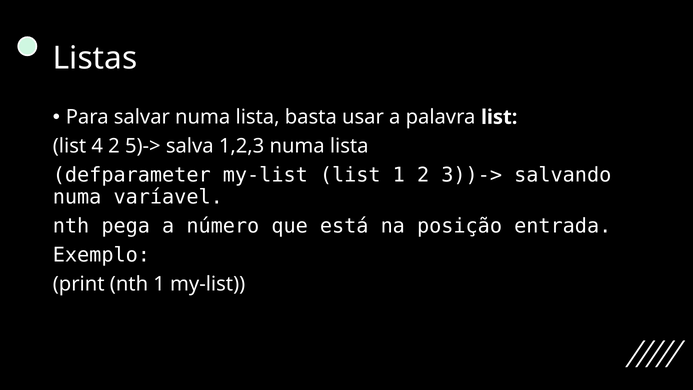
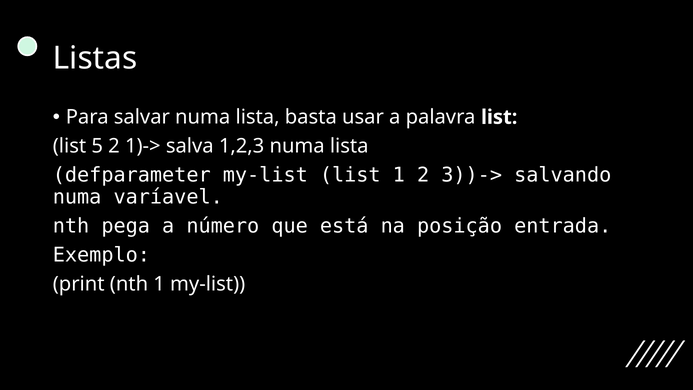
4: 4 -> 5
5)->: 5)-> -> 1)->
